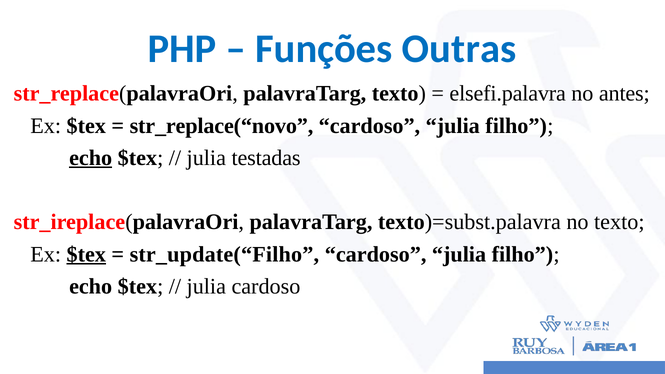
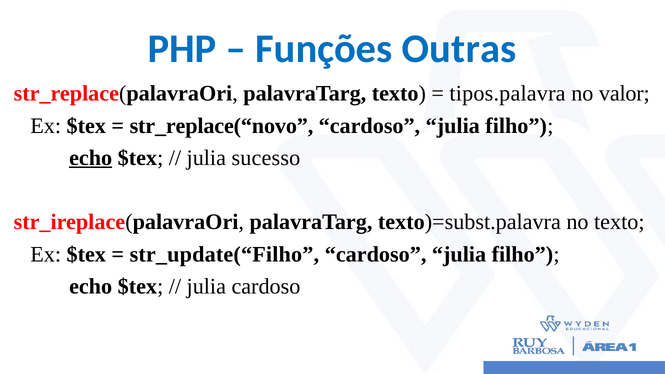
elsefi.palavra: elsefi.palavra -> tipos.palavra
antes: antes -> valor
testadas: testadas -> sucesso
$tex at (86, 254) underline: present -> none
